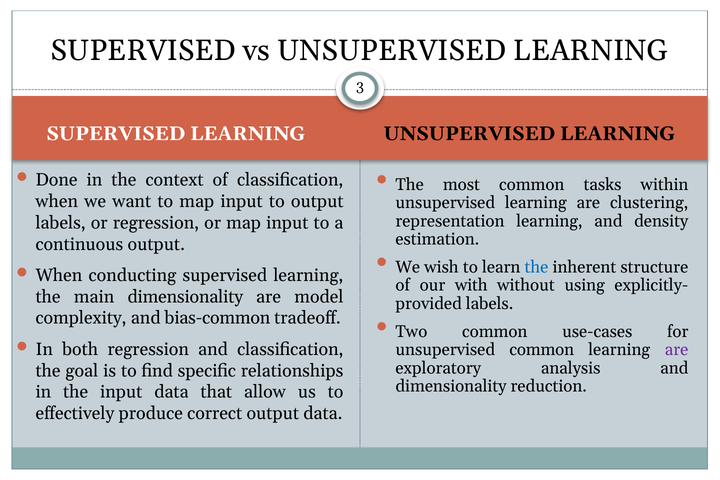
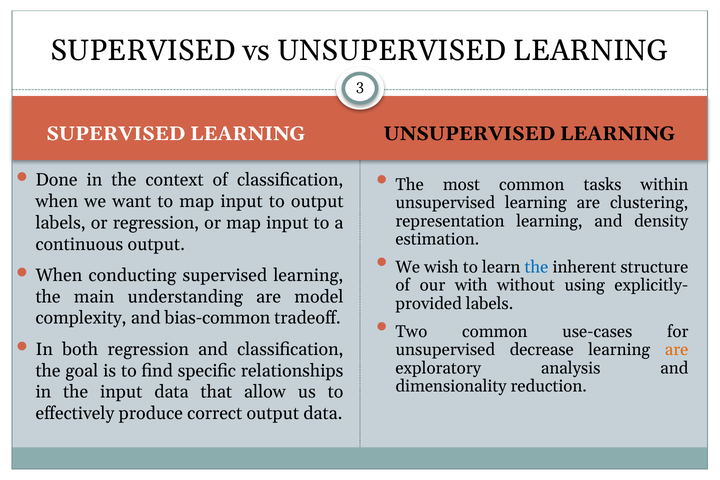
main dimensionality: dimensionality -> understanding
unsupervised common: common -> decrease
are at (677, 350) colour: purple -> orange
